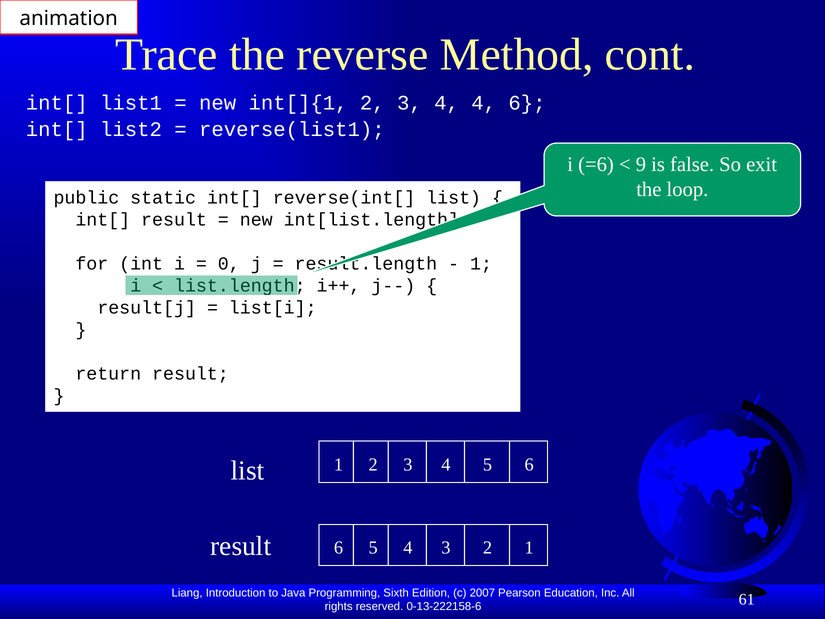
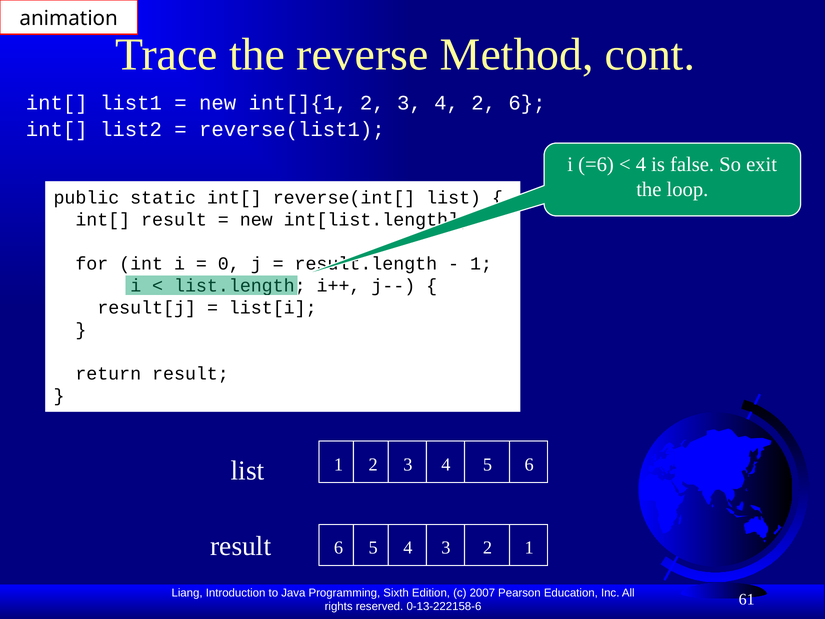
4 4: 4 -> 2
9 at (641, 164): 9 -> 4
